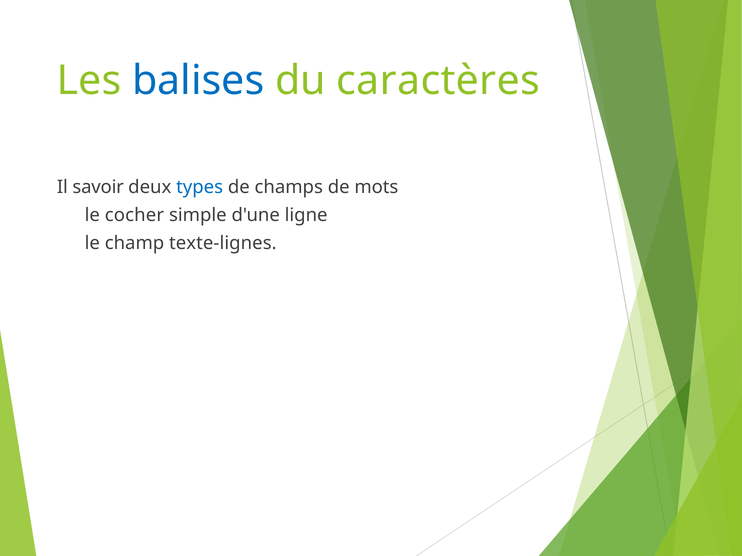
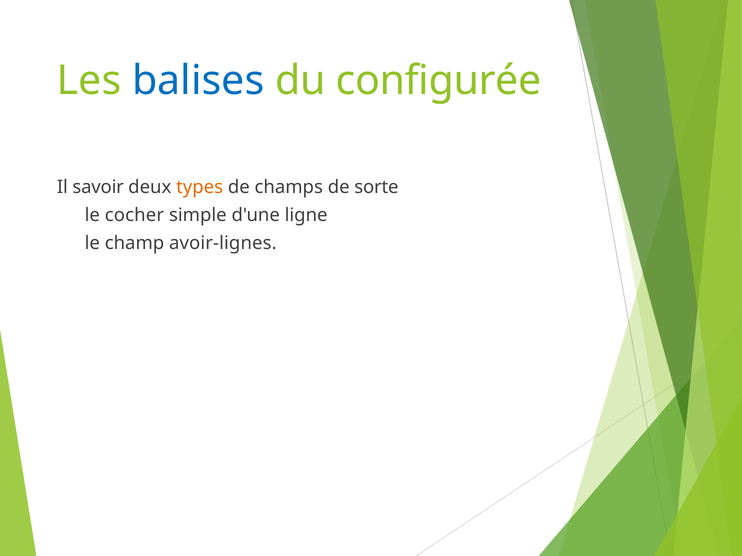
caractères: caractères -> configurée
types colour: blue -> orange
mots: mots -> sorte
texte-lignes: texte-lignes -> avoir-lignes
